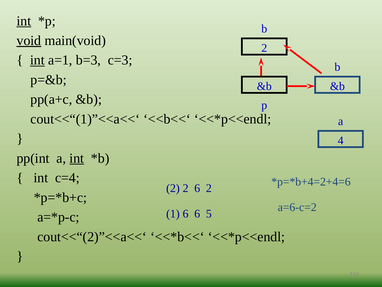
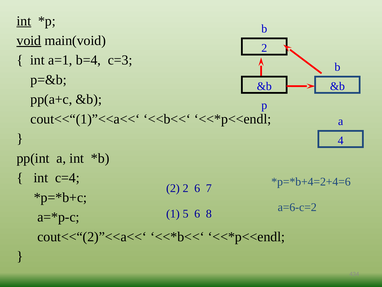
int at (37, 60) underline: present -> none
b=3: b=3 -> b=4
int at (77, 158) underline: present -> none
6 2: 2 -> 7
1 6: 6 -> 5
5: 5 -> 8
